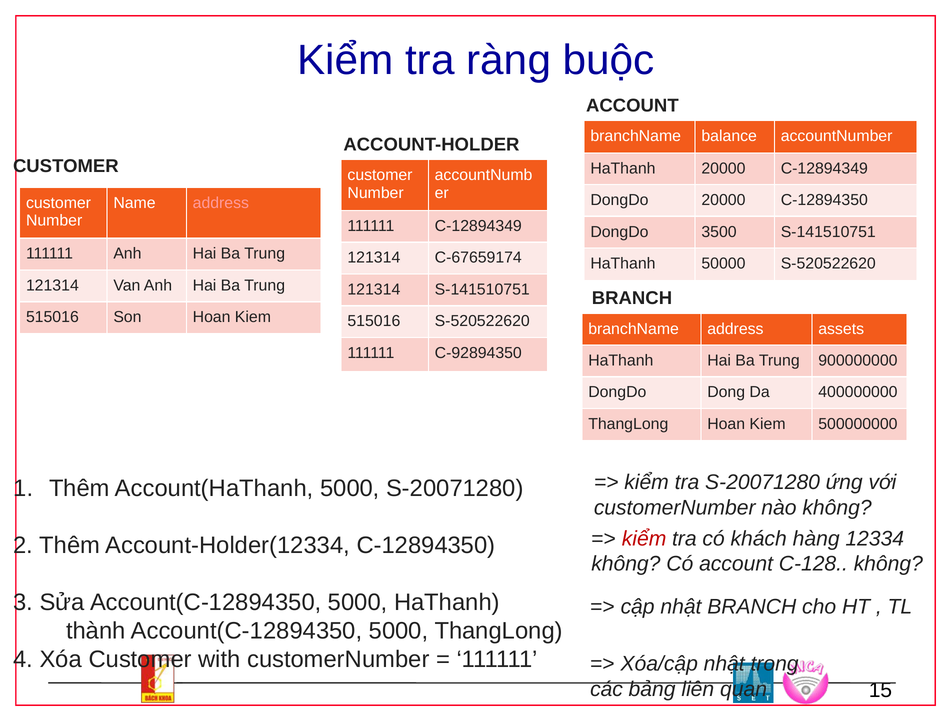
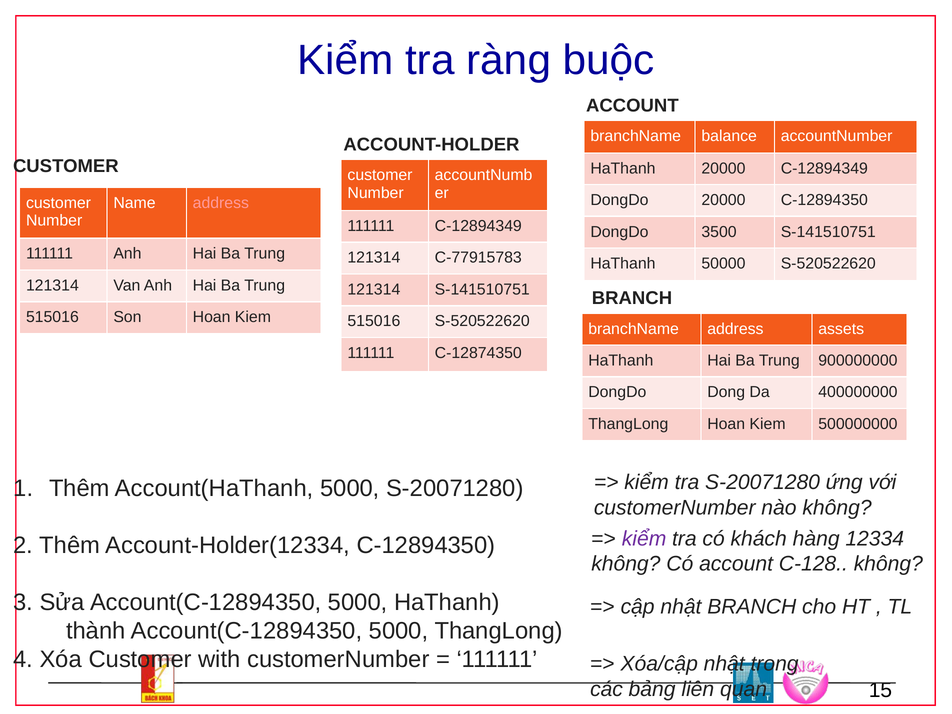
C-67659174: C-67659174 -> C-77915783
C-92894350: C-92894350 -> C-12874350
kiểm at (644, 539) colour: red -> purple
